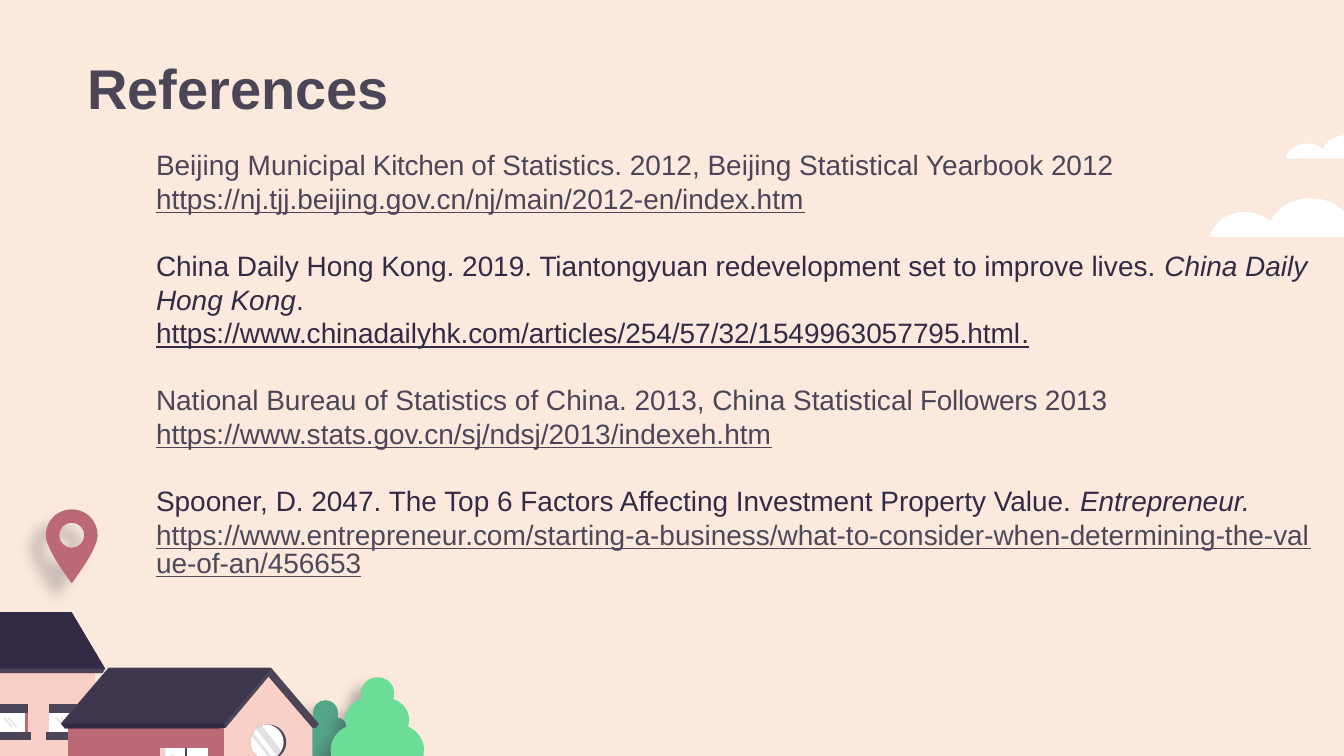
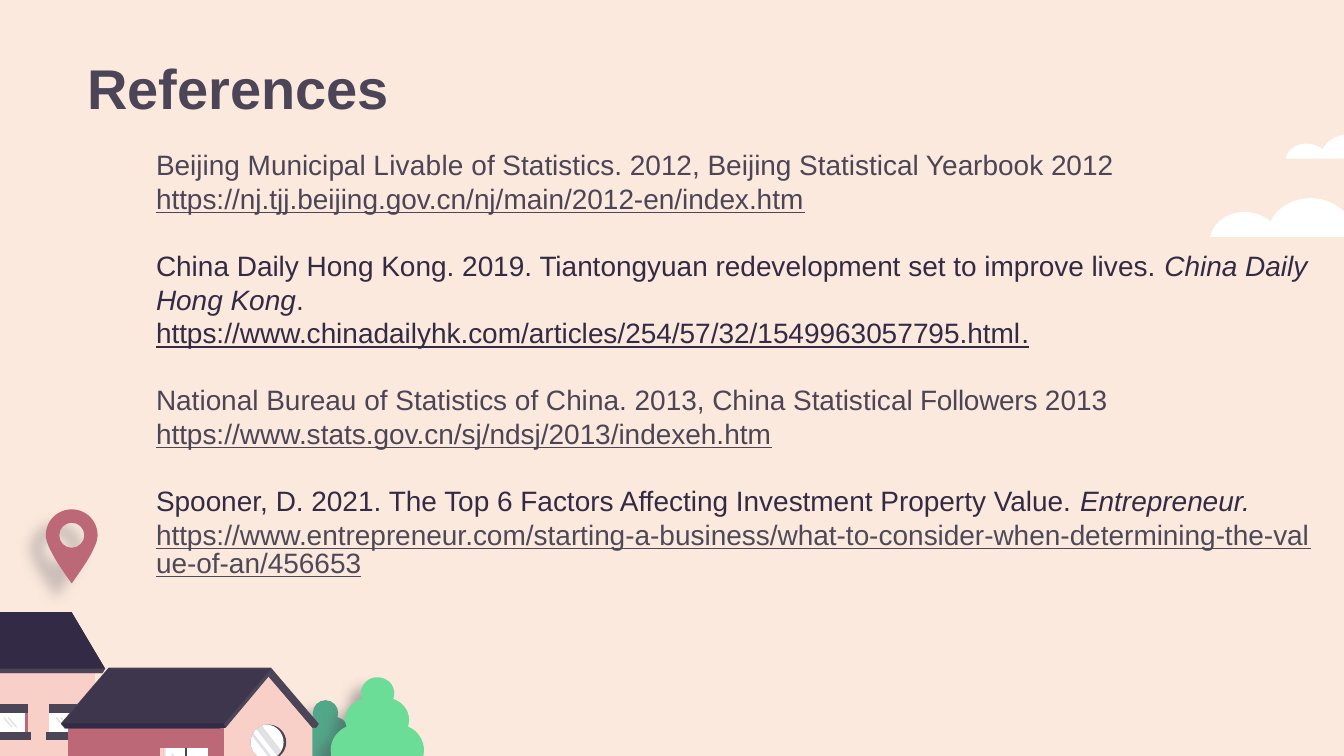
Kitchen: Kitchen -> Livable
2047: 2047 -> 2021
